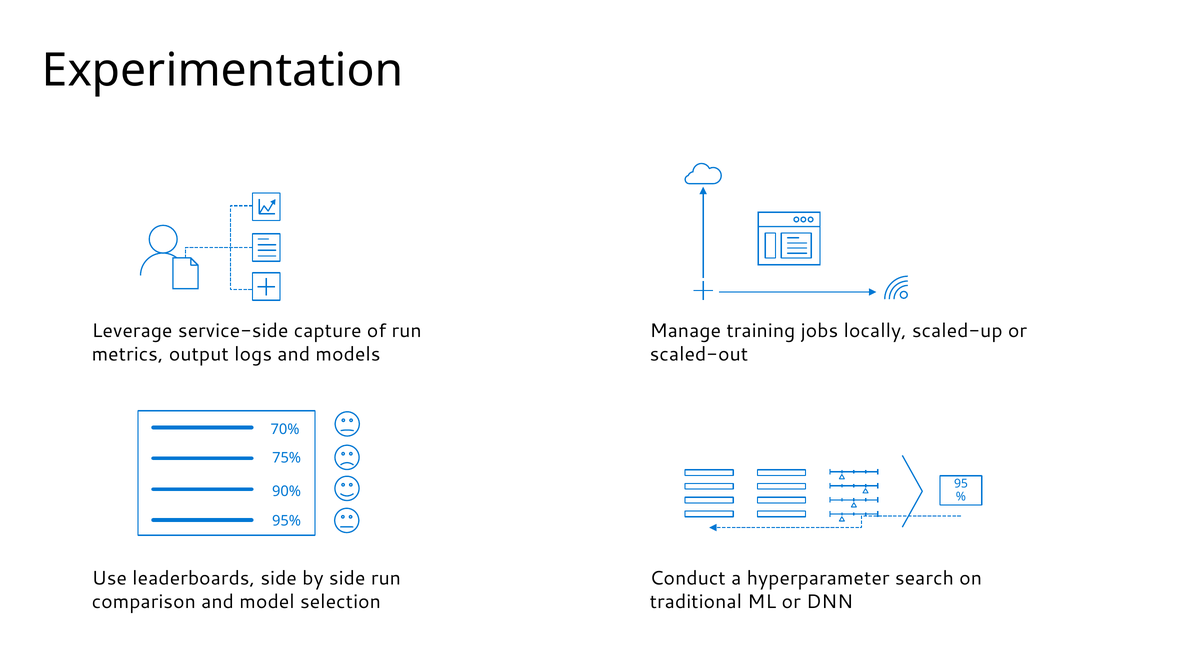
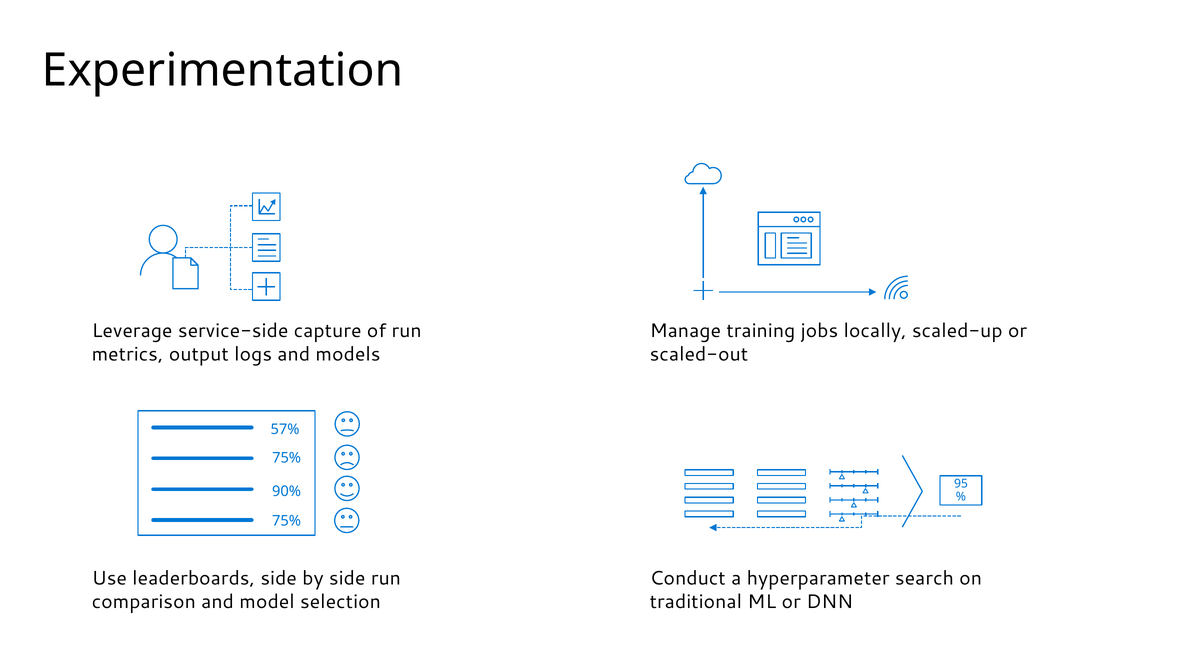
70%: 70% -> 57%
95% at (287, 521): 95% -> 75%
